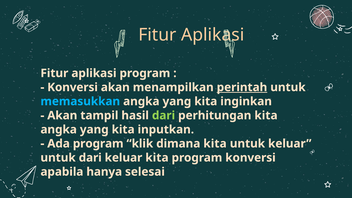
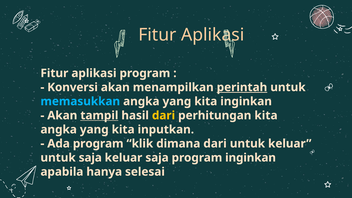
tampil underline: none -> present
dari at (164, 115) colour: light green -> yellow
dimana kita: kita -> dari
untuk dari: dari -> saja
keluar kita: kita -> saja
program konversi: konversi -> inginkan
